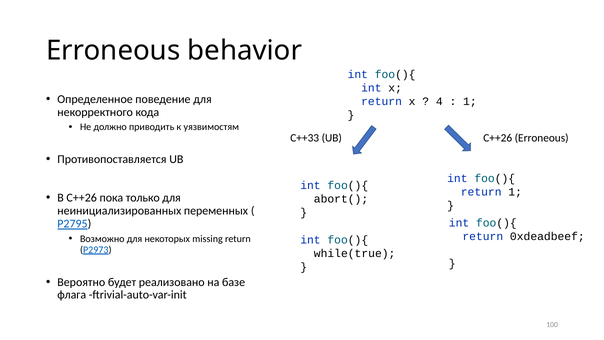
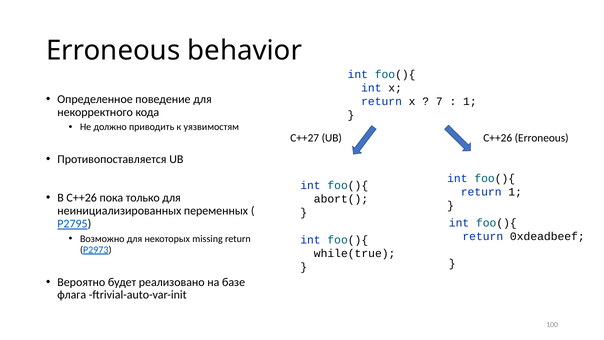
4: 4 -> 7
C++33: C++33 -> C++27
